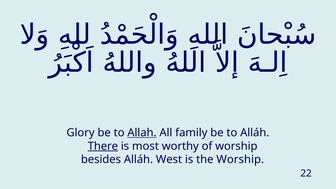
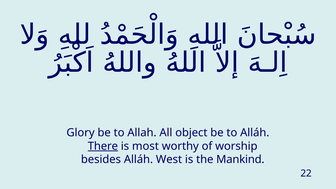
Allah underline: present -> none
family: family -> object
the Worship: Worship -> Mankind
